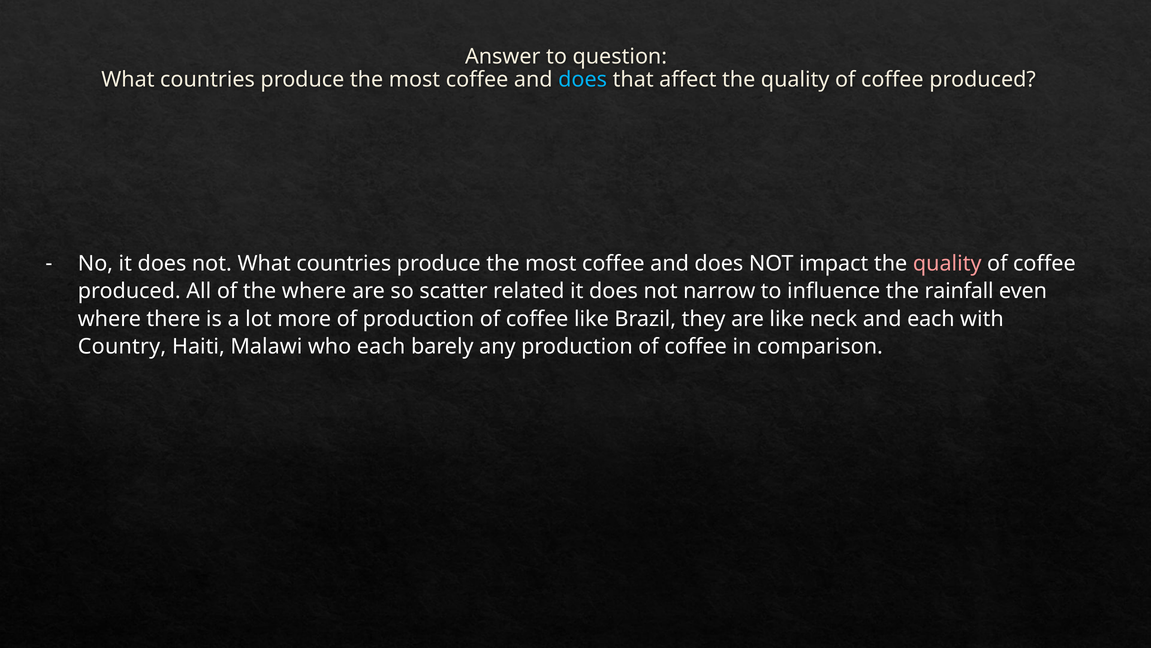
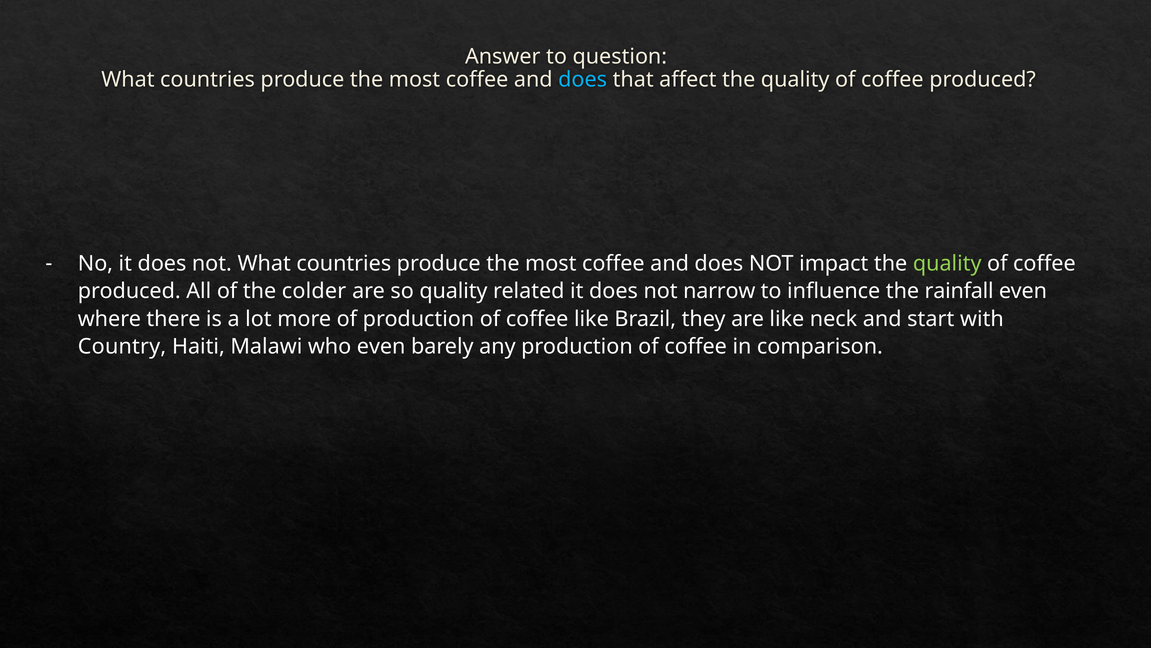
quality at (947, 263) colour: pink -> light green
the where: where -> colder
so scatter: scatter -> quality
and each: each -> start
who each: each -> even
